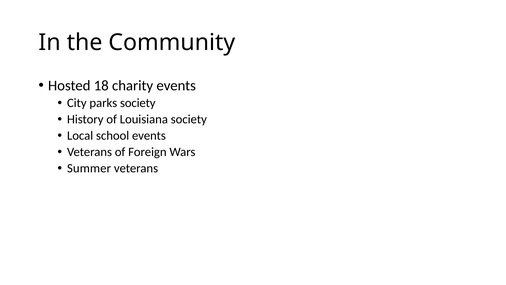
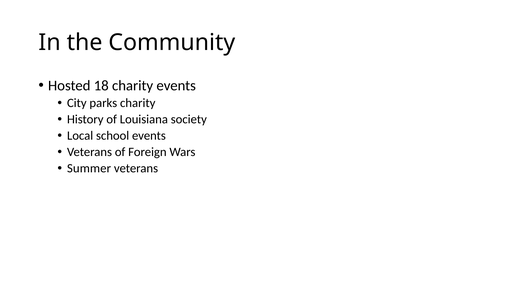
parks society: society -> charity
